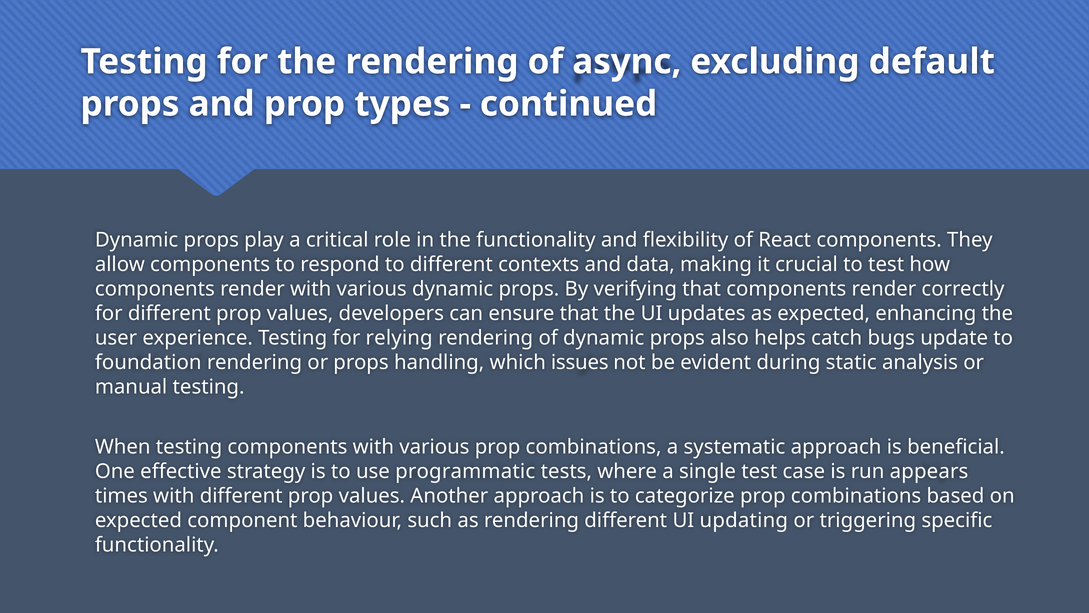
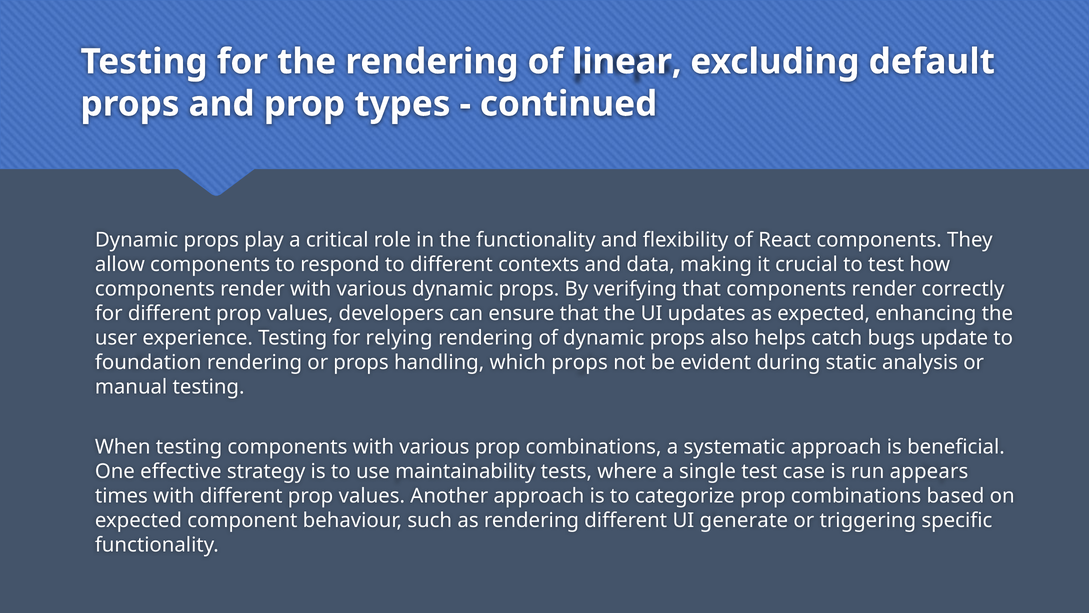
async: async -> linear
which issues: issues -> props
programmatic: programmatic -> maintainability
updating: updating -> generate
